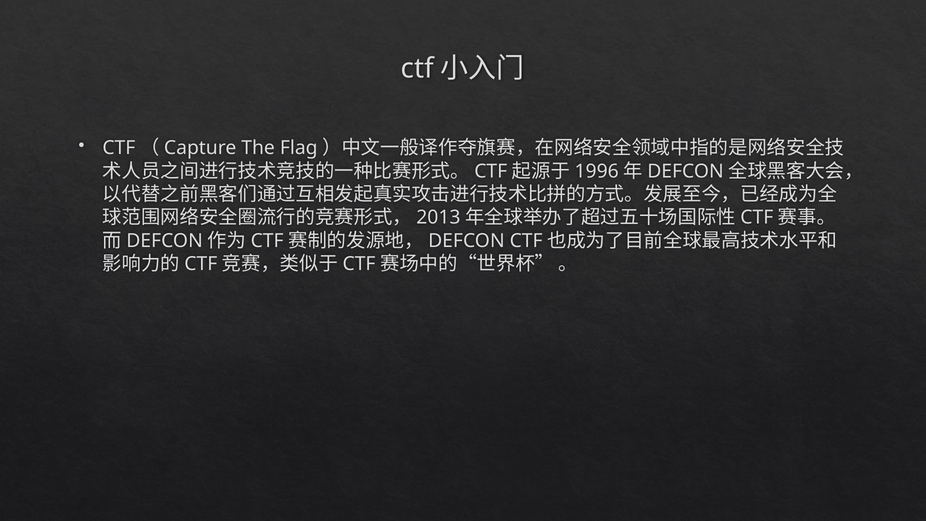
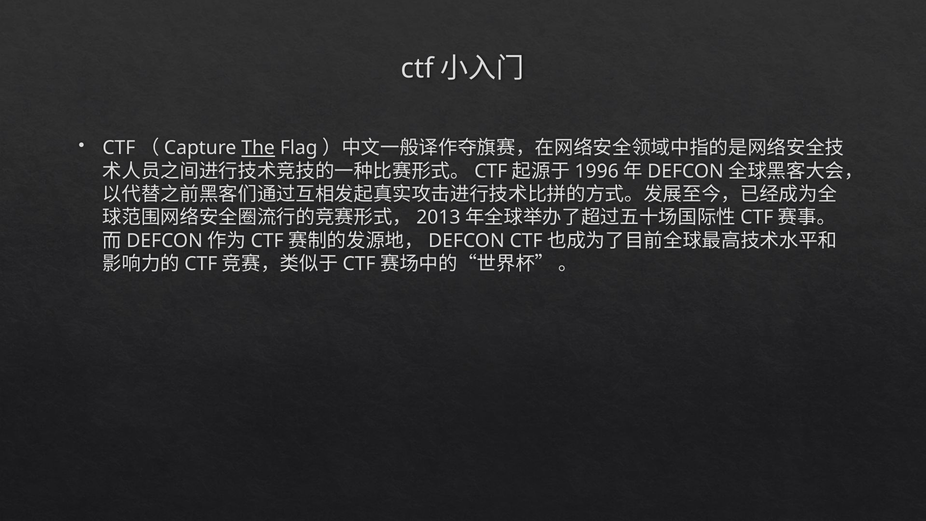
The underline: none -> present
